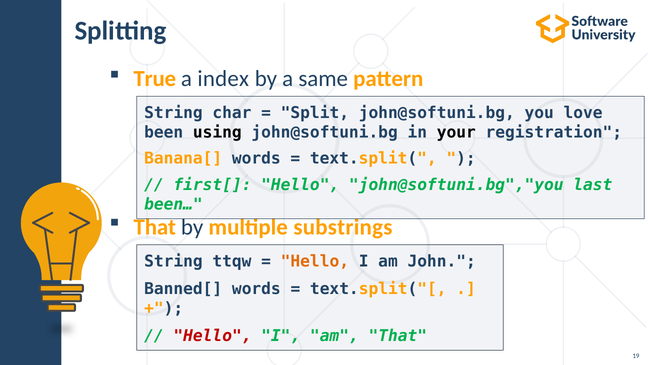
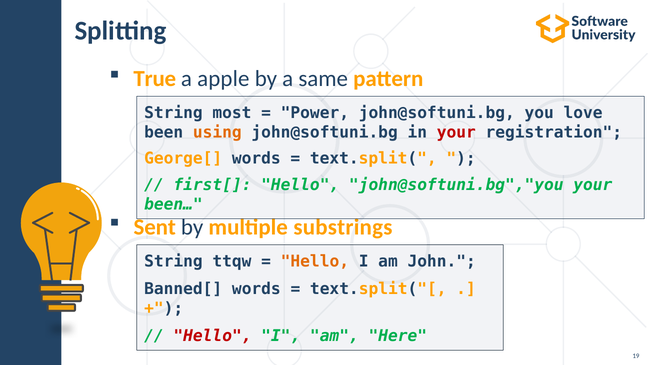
index: index -> apple
char: char -> most
Split: Split -> Power
using colour: black -> orange
your at (456, 132) colour: black -> red
Banana[: Banana[ -> George[
john@softuni.bg","you last: last -> your
That at (155, 227): That -> Sent
am That: That -> Here
